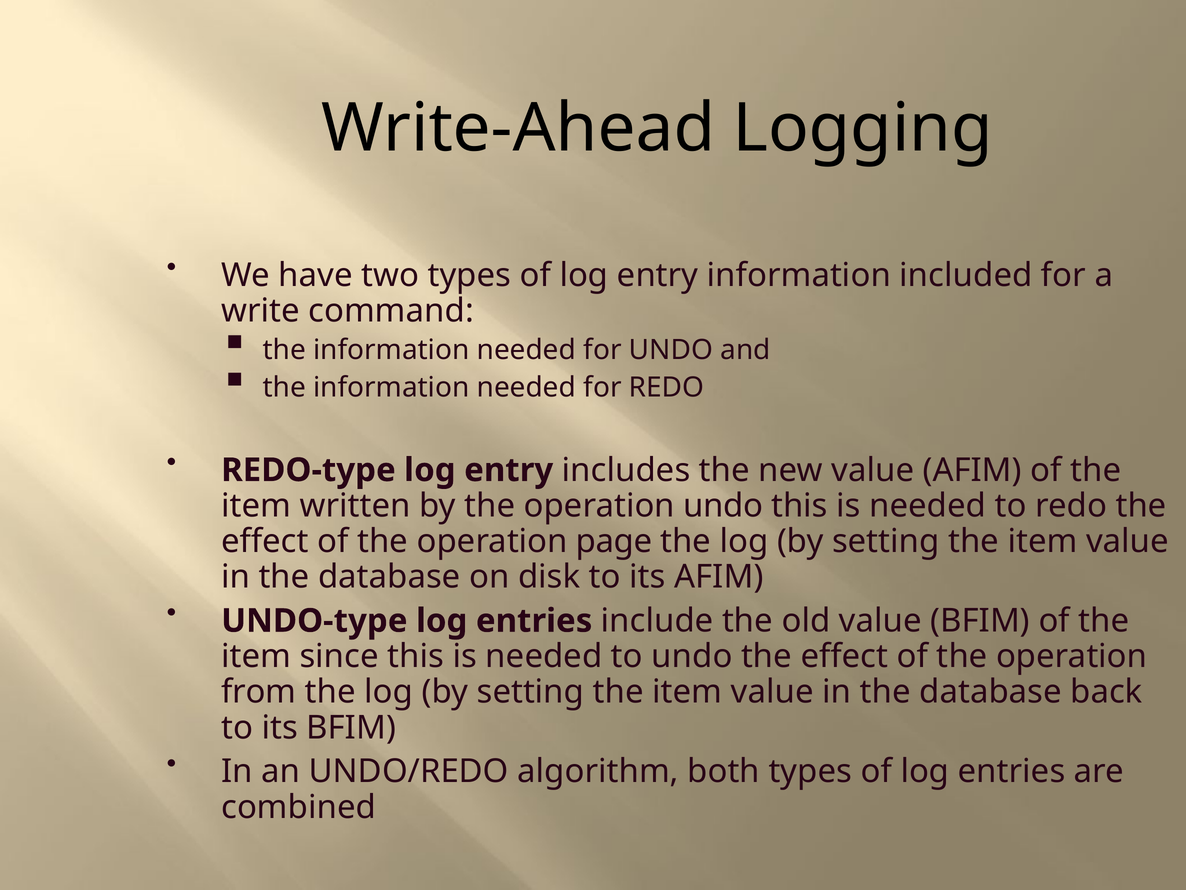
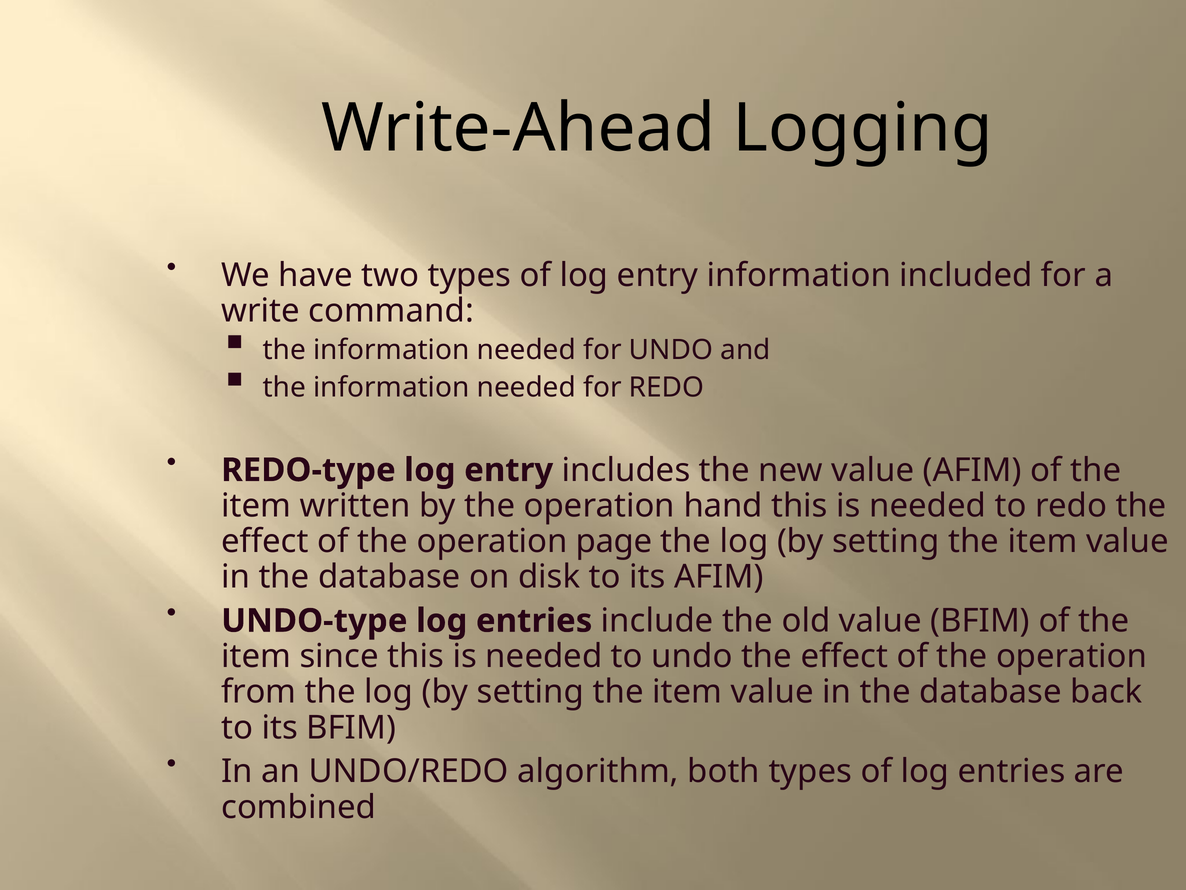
operation undo: undo -> hand
